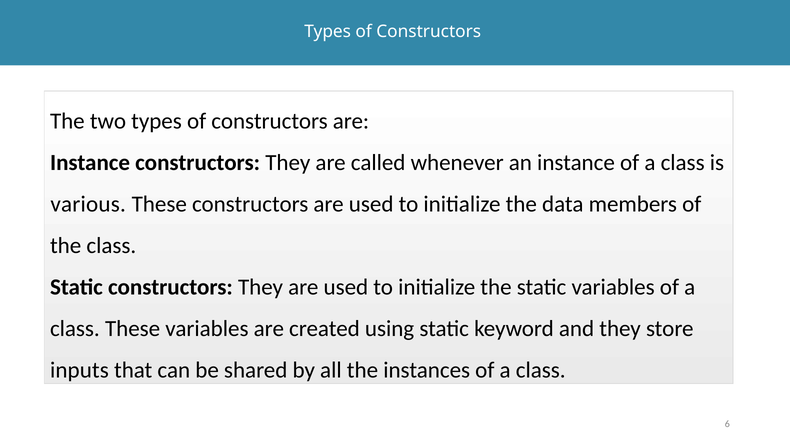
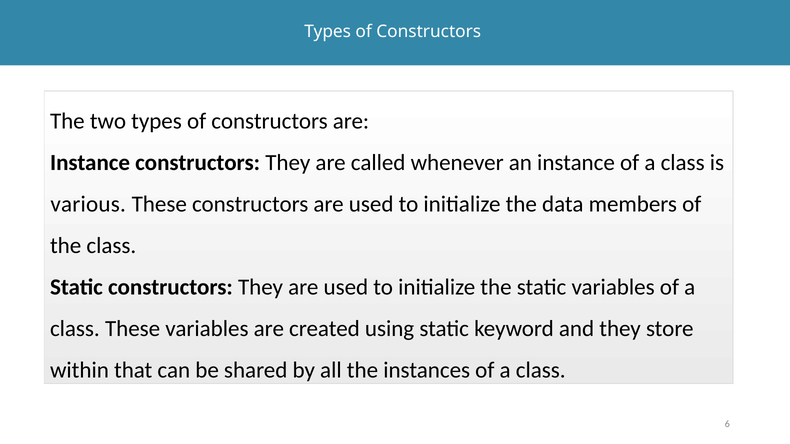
inputs: inputs -> within
